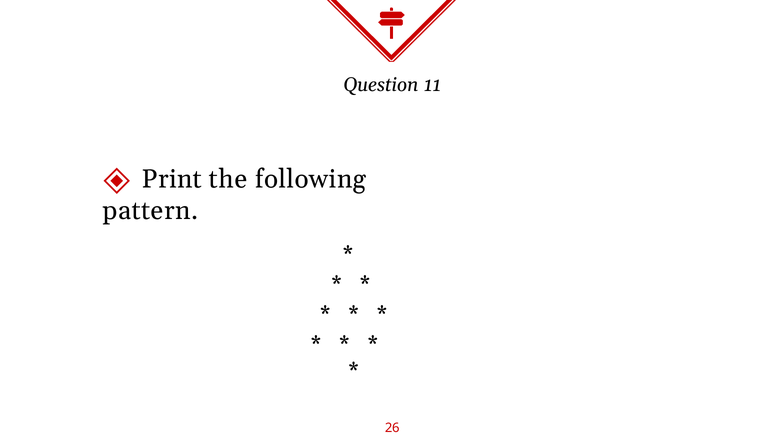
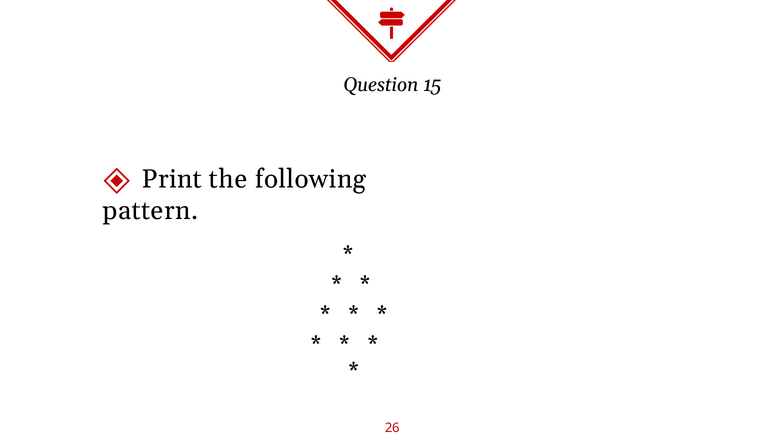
11: 11 -> 15
